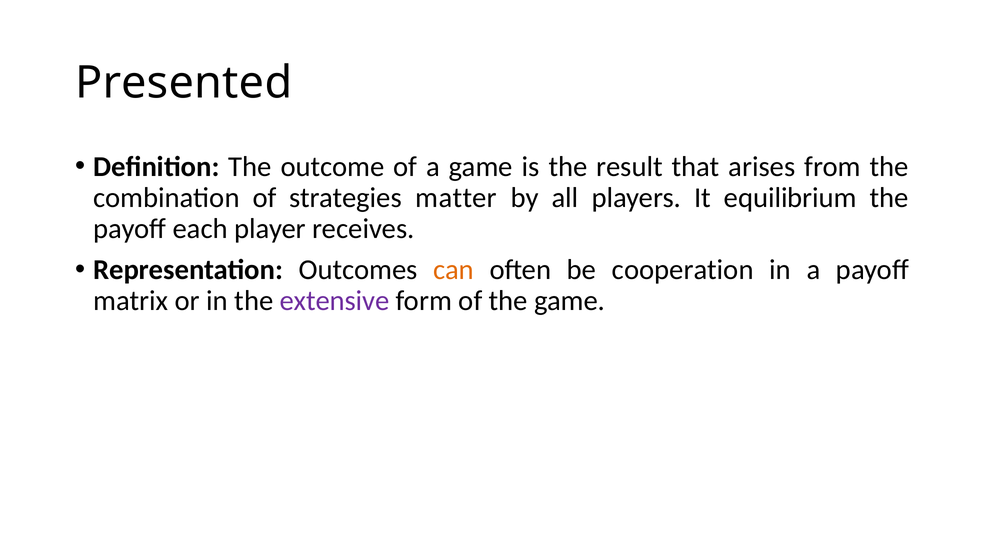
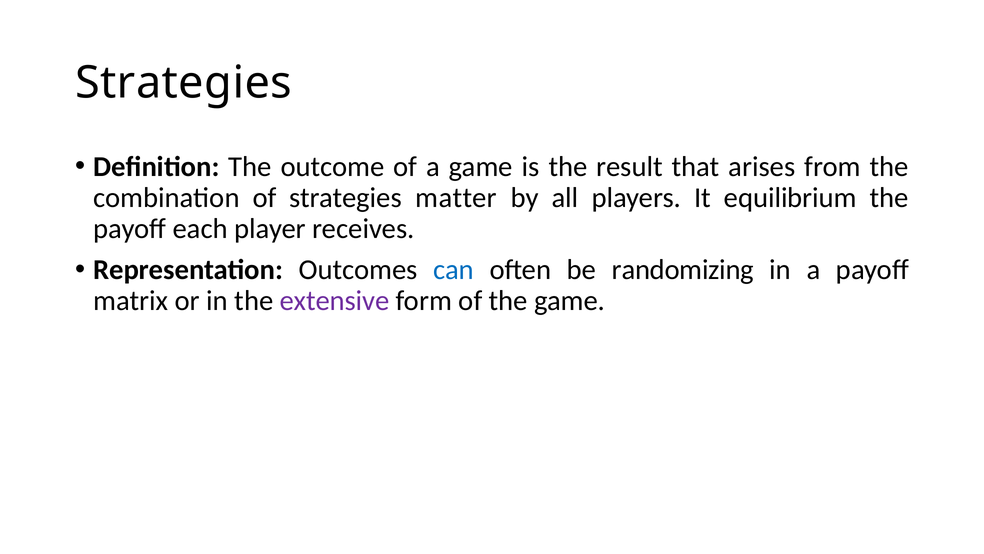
Presented at (184, 83): Presented -> Strategies
can colour: orange -> blue
cooperation: cooperation -> randomizing
